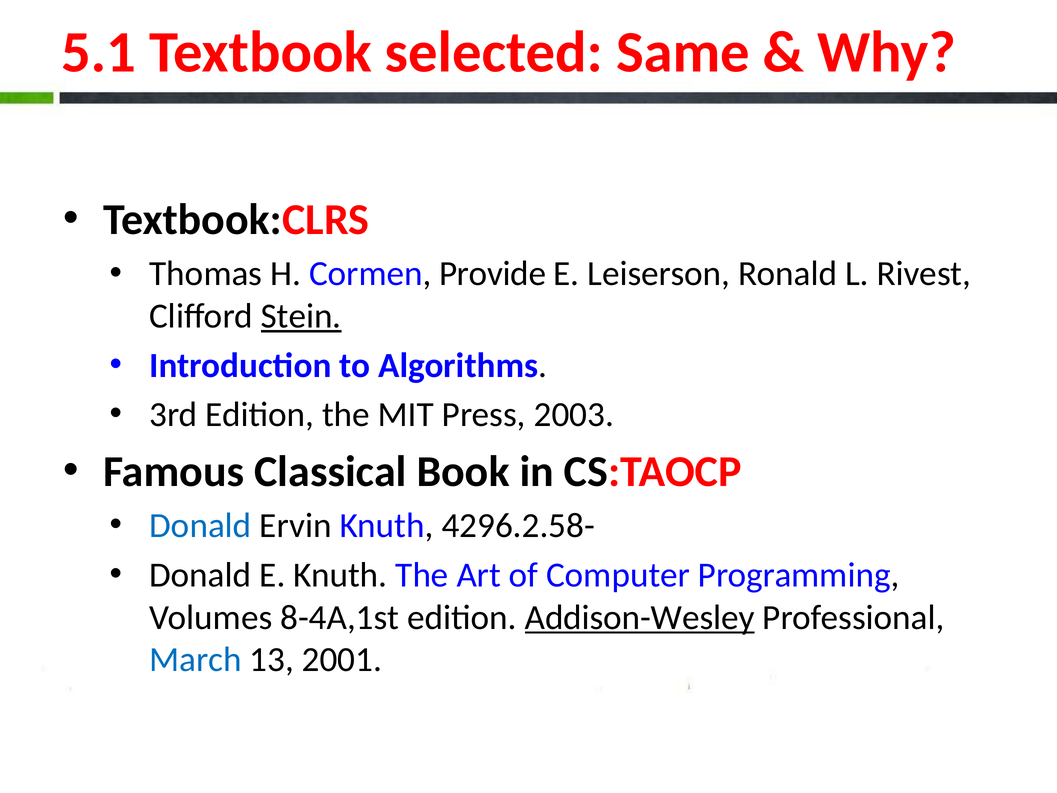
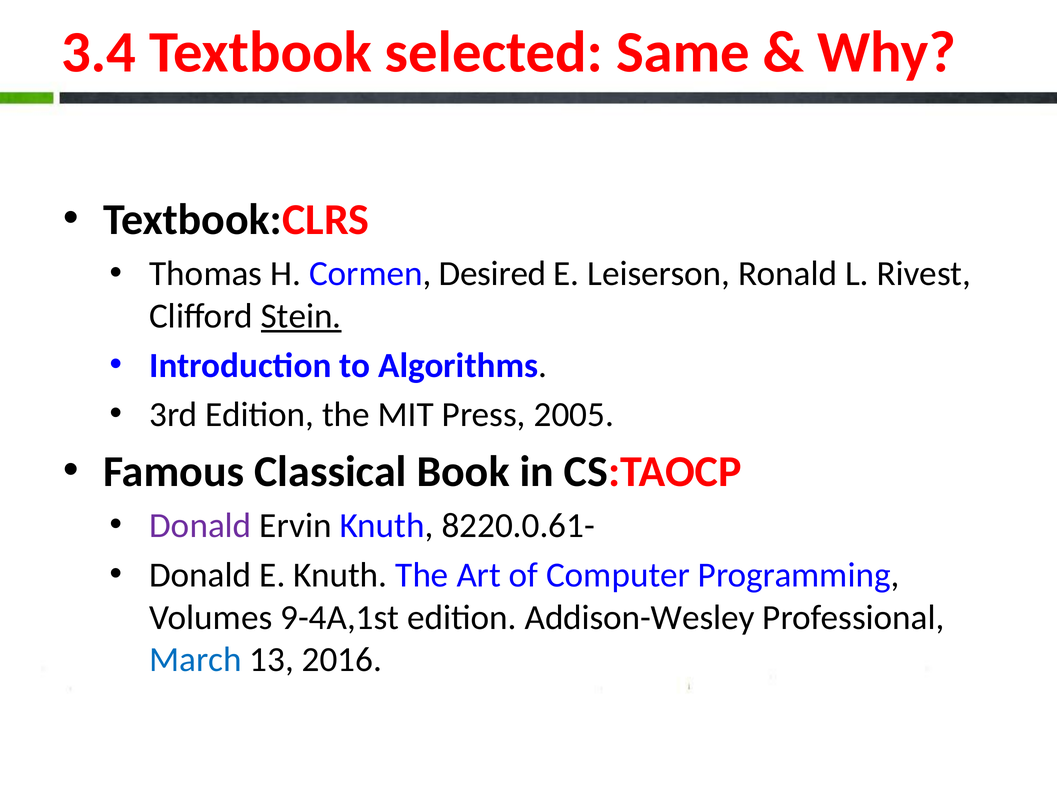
5.1: 5.1 -> 3.4
Provide: Provide -> Desired
2003: 2003 -> 2005
Donald at (200, 526) colour: blue -> purple
4296.2.58-: 4296.2.58- -> 8220.0.61-
8-4A,1st: 8-4A,1st -> 9-4A,1st
Addison-Wesley underline: present -> none
2001: 2001 -> 2016
